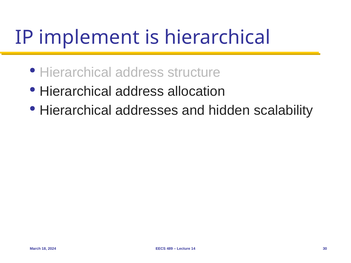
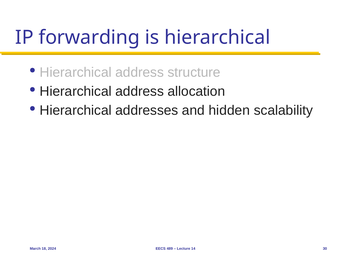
implement: implement -> forwarding
